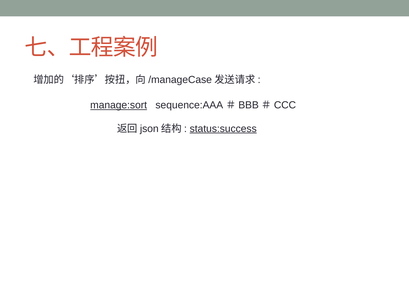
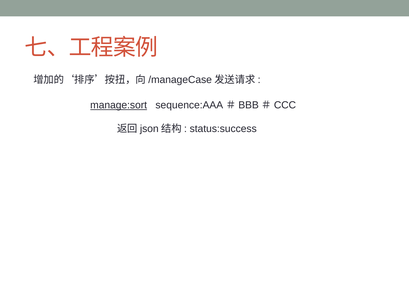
status:success underline: present -> none
